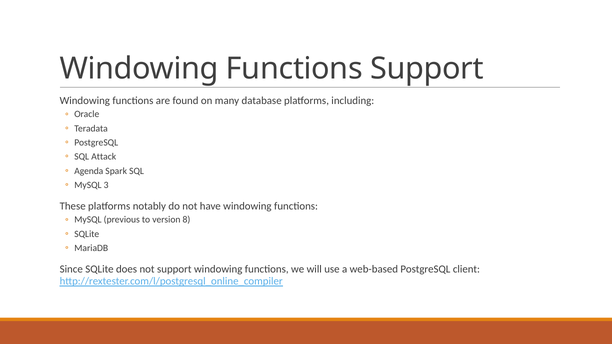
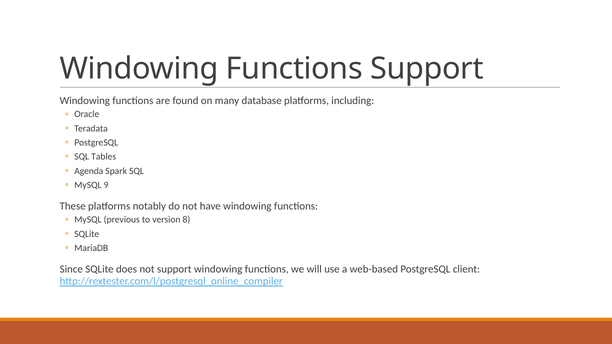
Attack: Attack -> Tables
3: 3 -> 9
